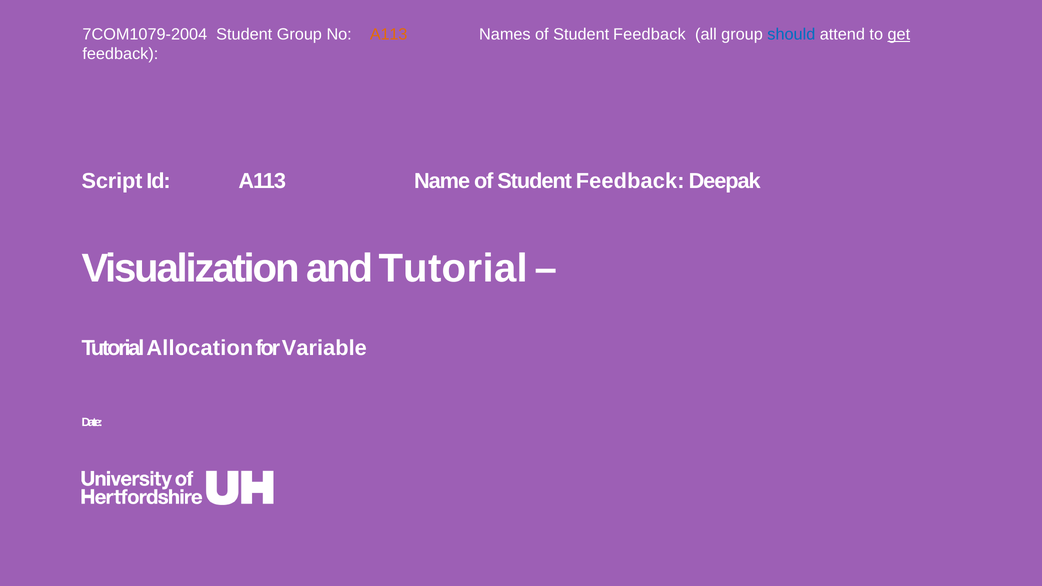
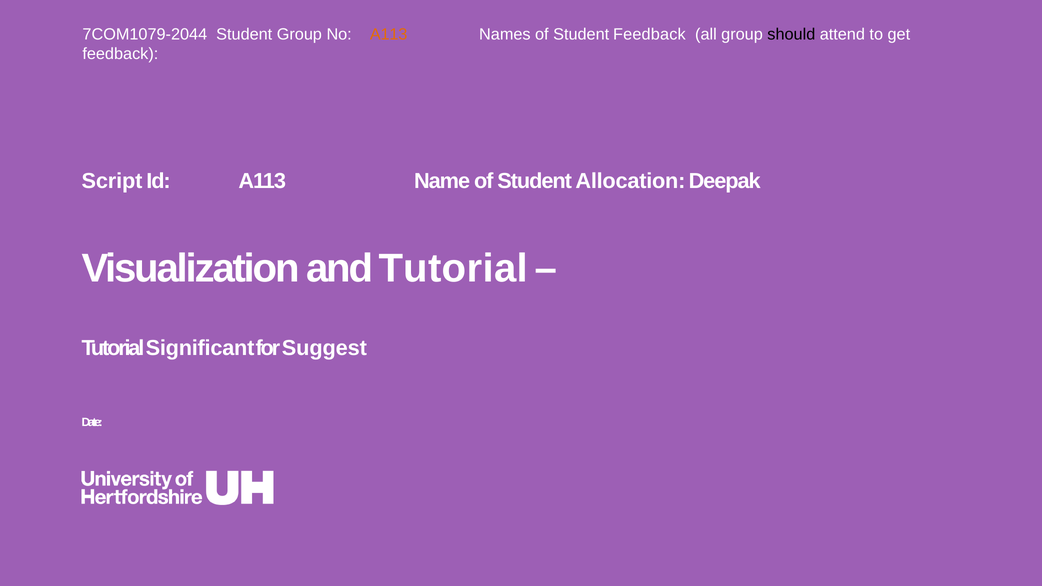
7COM1079-2004: 7COM1079-2004 -> 7COM1079-2044
should colour: blue -> black
get underline: present -> none
Name of Student Feedback: Feedback -> Allocation
Allocation: Allocation -> Significant
Variable: Variable -> Suggest
